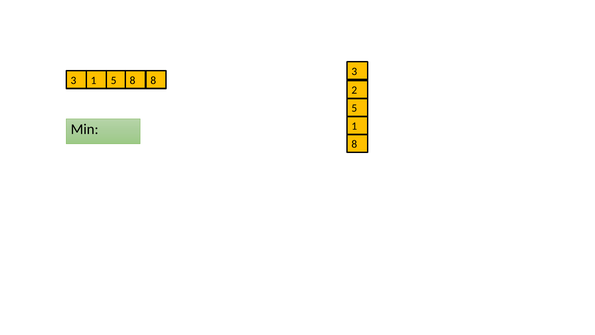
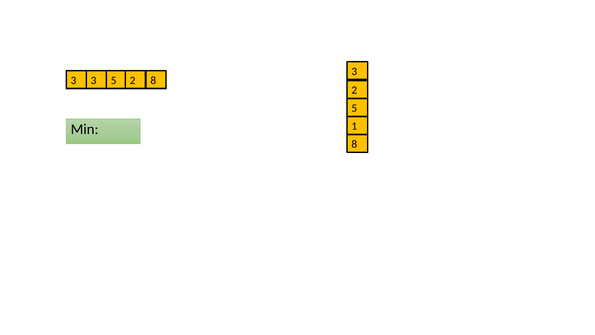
3 1: 1 -> 3
5 8: 8 -> 2
